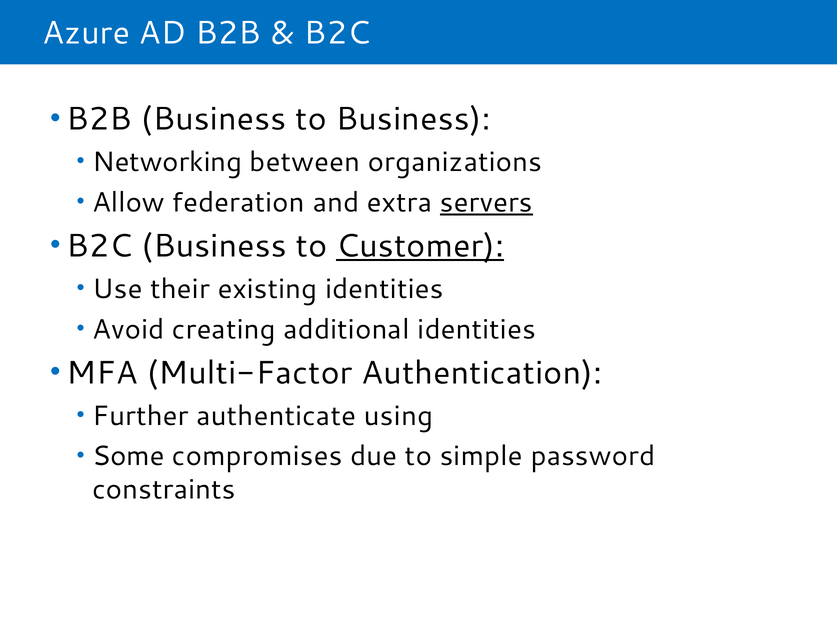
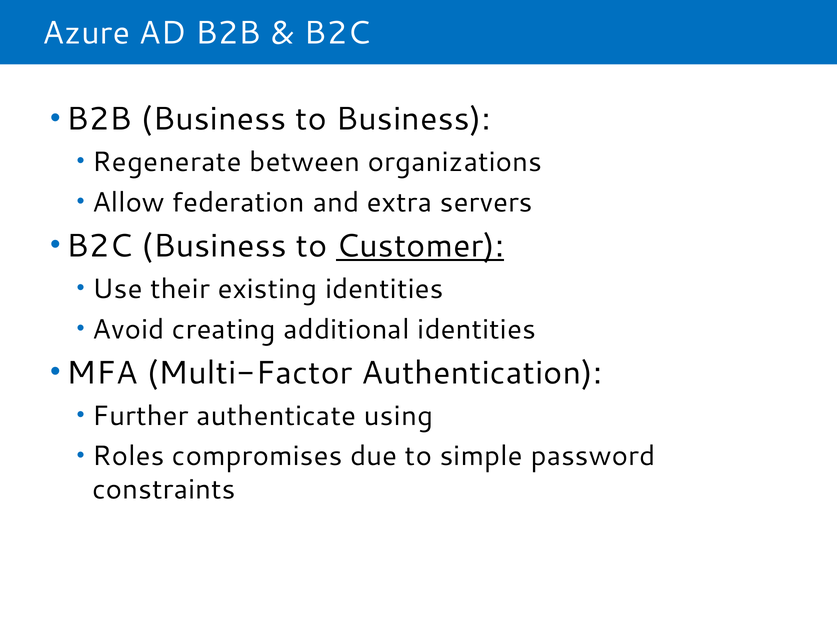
Networking: Networking -> Regenerate
servers underline: present -> none
Some: Some -> Roles
